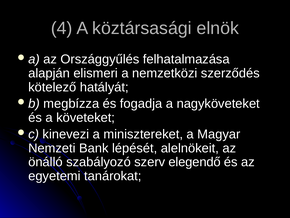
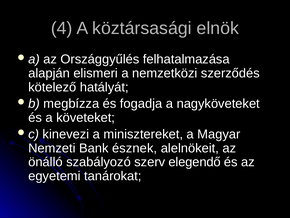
lépését: lépését -> észnek
